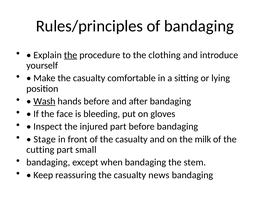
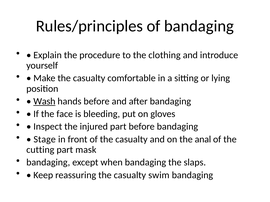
the at (71, 55) underline: present -> none
milk: milk -> anal
small: small -> mask
stem: stem -> slaps
news: news -> swim
